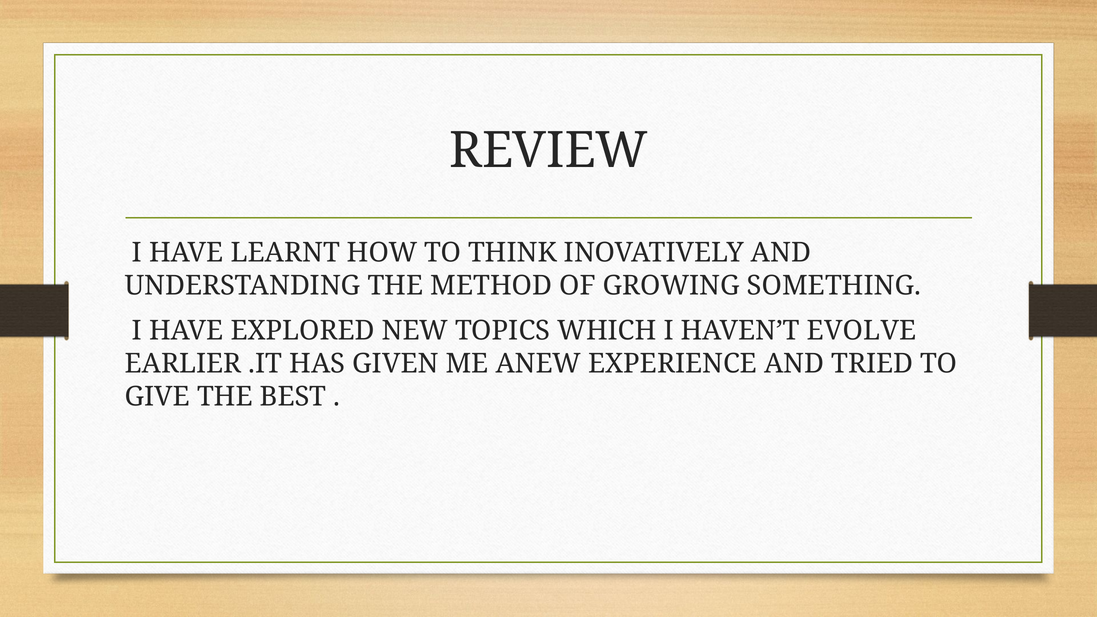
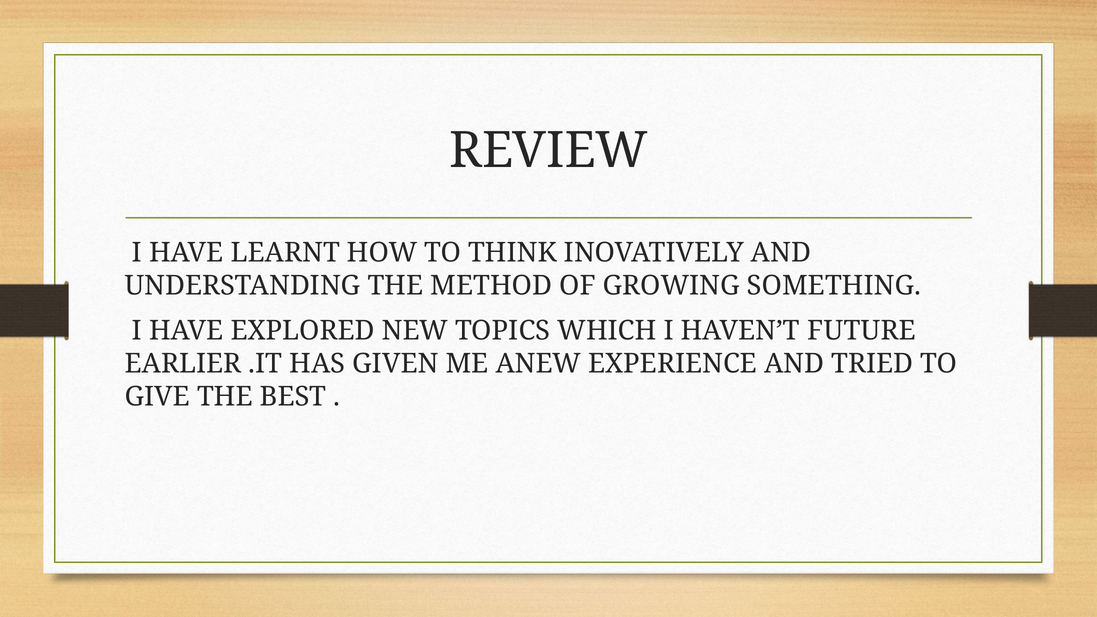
EVOLVE: EVOLVE -> FUTURE
